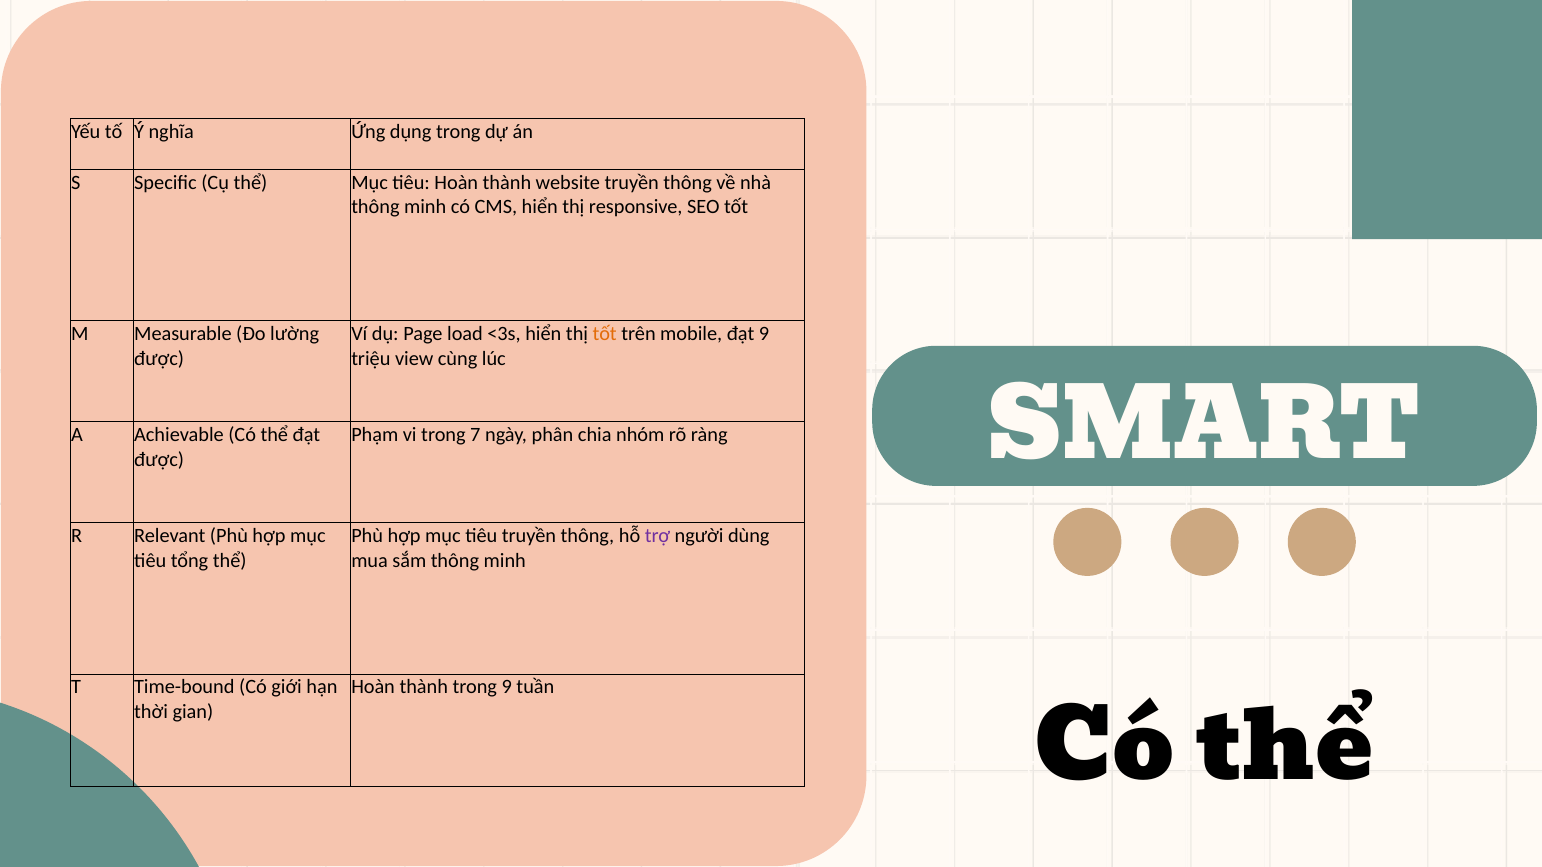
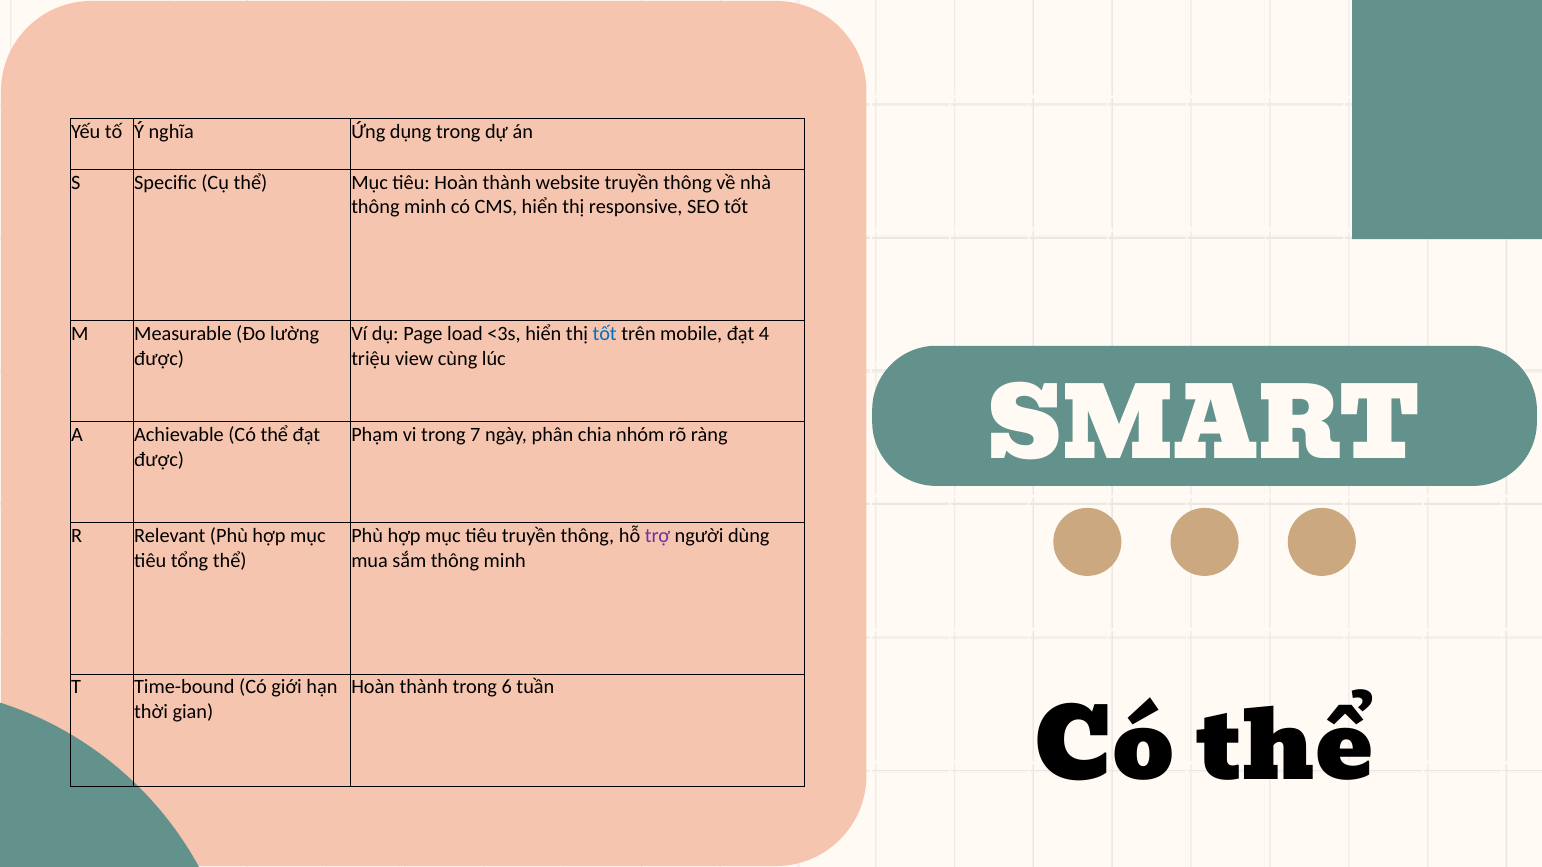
tốt at (605, 334) colour: orange -> blue
đạt 9: 9 -> 4
trong 9: 9 -> 6
